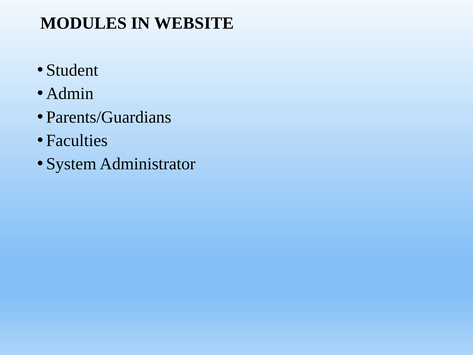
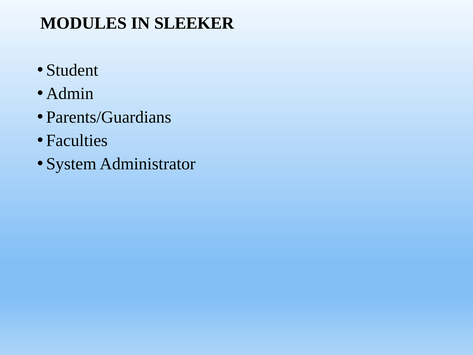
WEBSITE: WEBSITE -> SLEEKER
